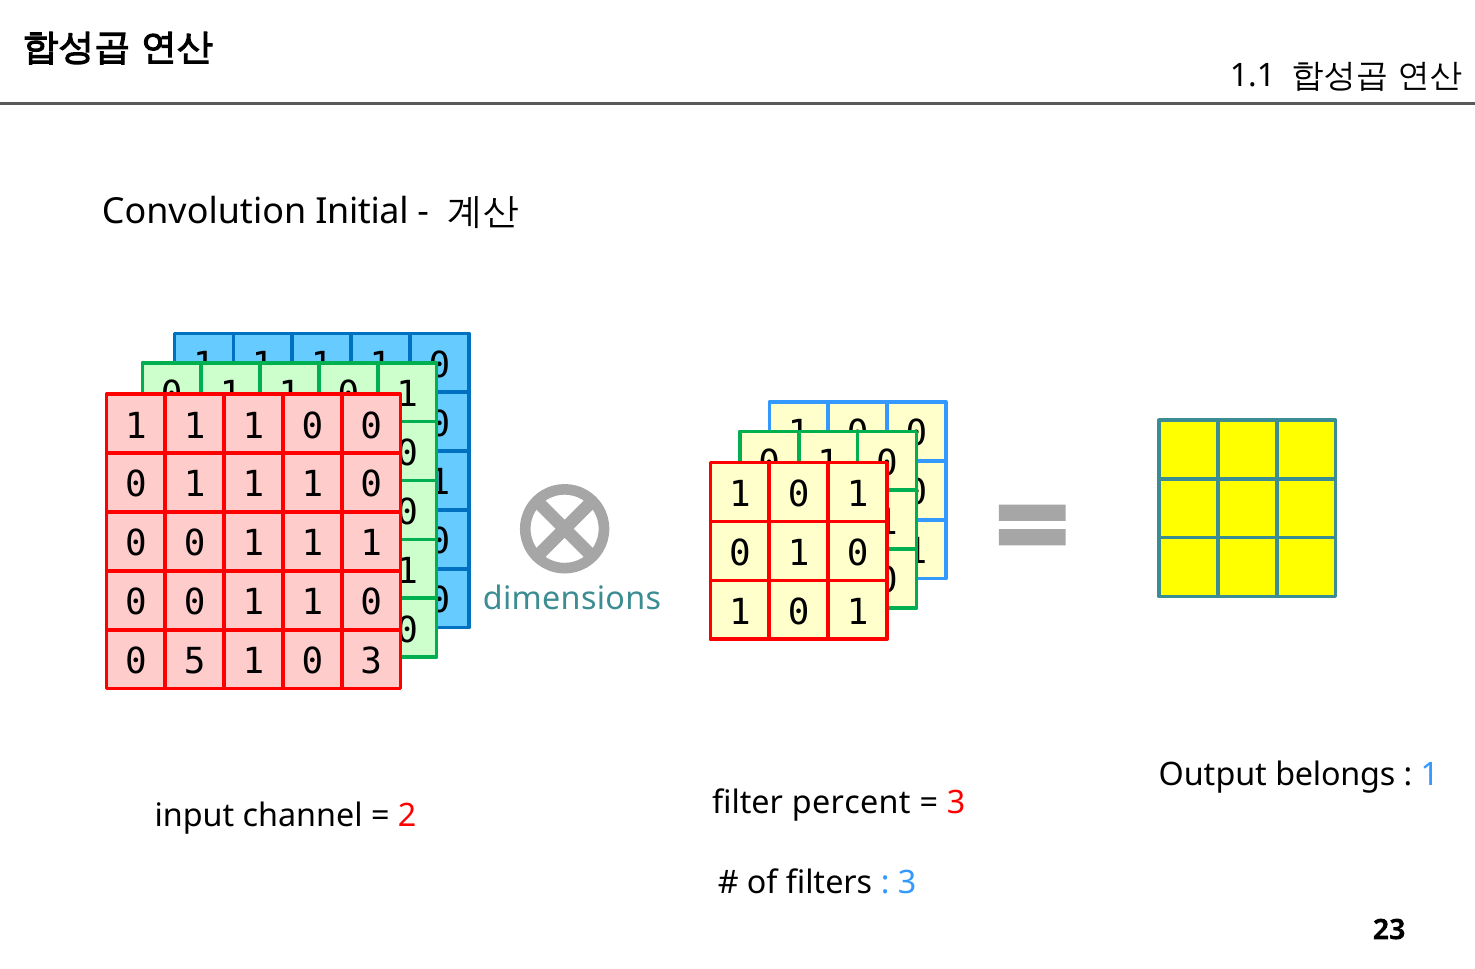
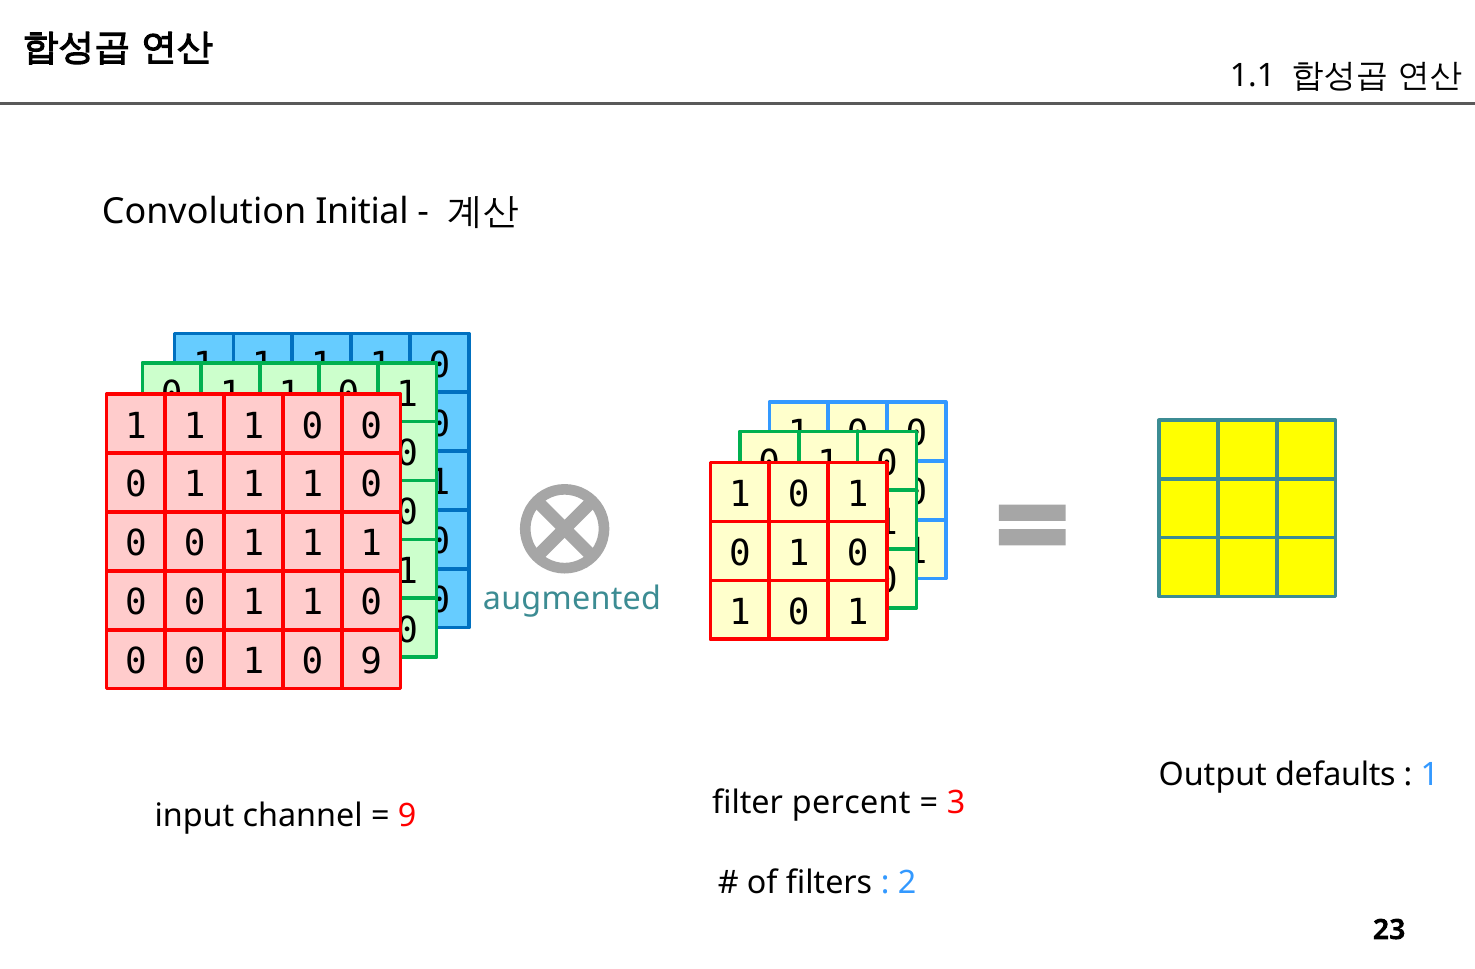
dimensions: dimensions -> augmented
5 at (195, 662): 5 -> 0
0 3: 3 -> 9
belongs: belongs -> defaults
2 at (407, 815): 2 -> 9
3 at (907, 883): 3 -> 2
